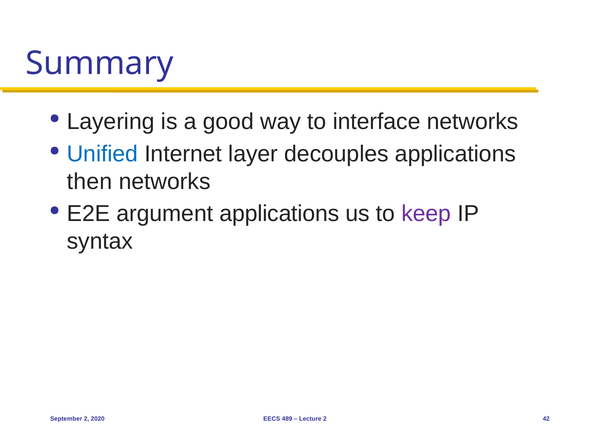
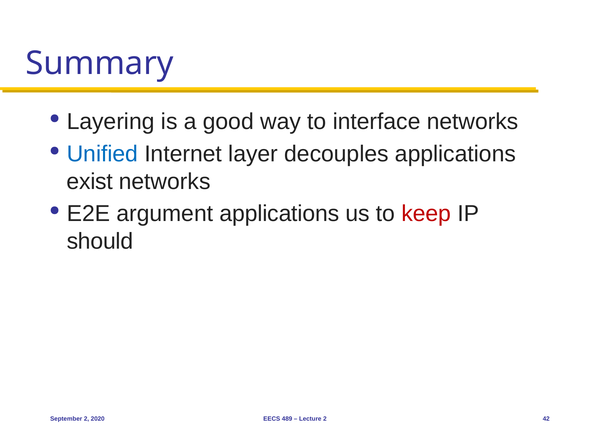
then: then -> exist
keep colour: purple -> red
syntax: syntax -> should
